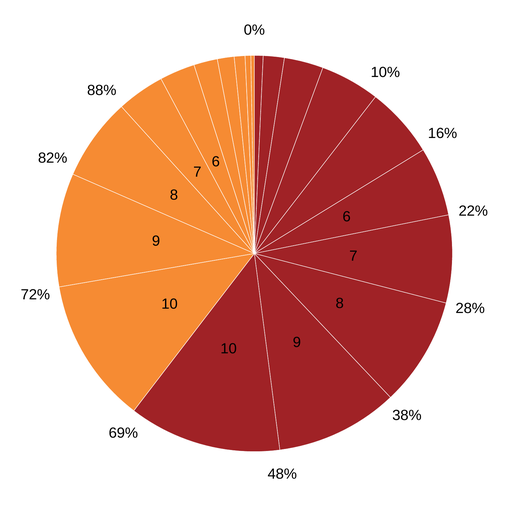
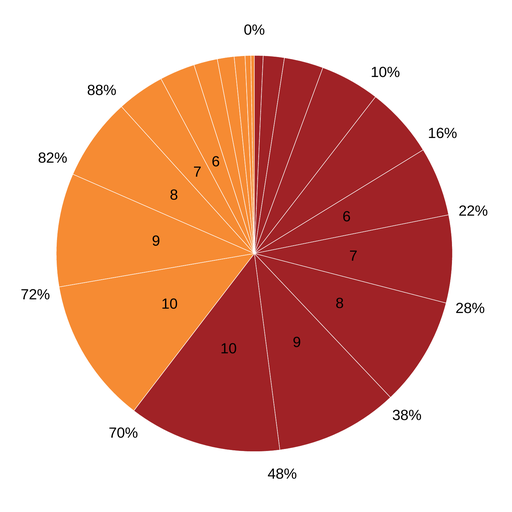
69%: 69% -> 70%
